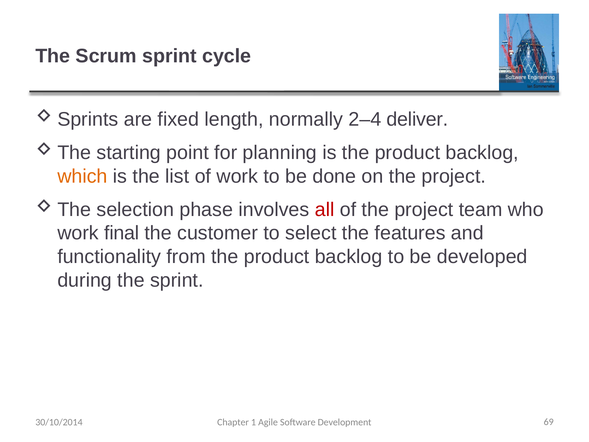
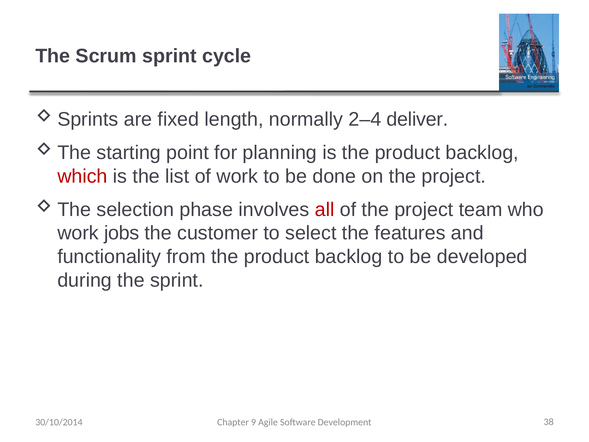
which colour: orange -> red
final: final -> jobs
1: 1 -> 9
69: 69 -> 38
